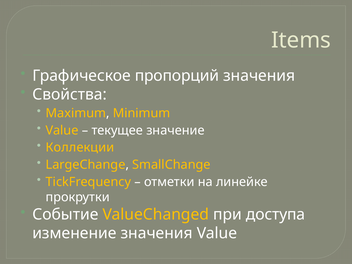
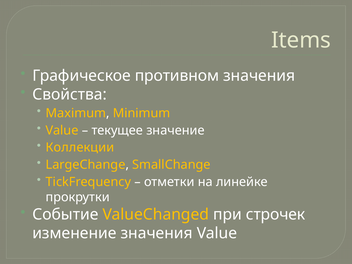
пропорций: пропорций -> противном
доступа: доступа -> строчек
